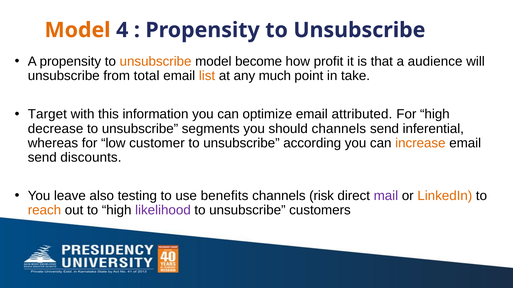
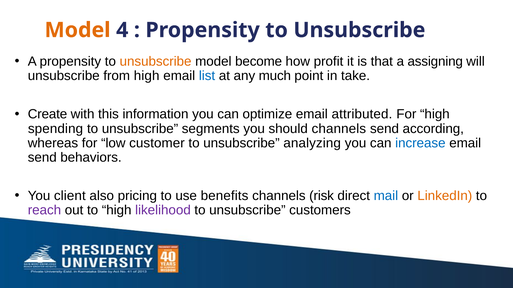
audience: audience -> assigning
from total: total -> high
list colour: orange -> blue
Target: Target -> Create
decrease: decrease -> spending
inferential: inferential -> according
according: according -> analyzing
increase colour: orange -> blue
discounts: discounts -> behaviors
leave: leave -> client
testing: testing -> pricing
mail colour: purple -> blue
reach colour: orange -> purple
